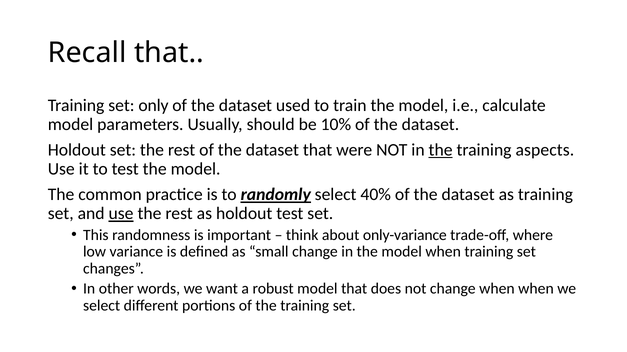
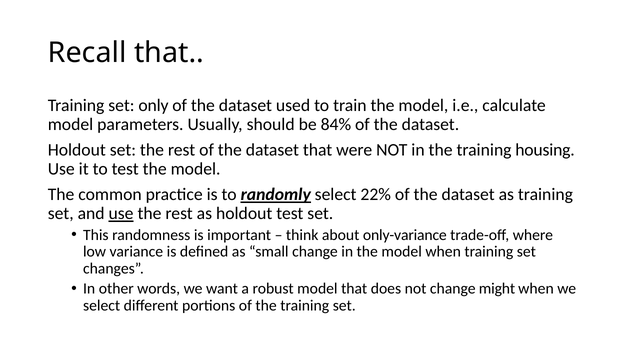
10%: 10% -> 84%
the at (441, 150) underline: present -> none
aspects: aspects -> housing
40%: 40% -> 22%
change when: when -> might
